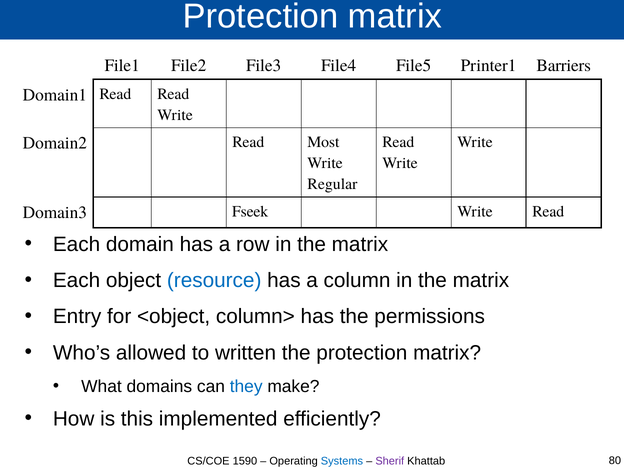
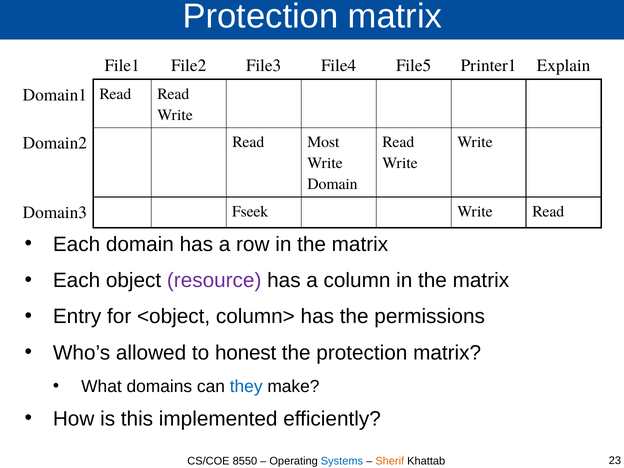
Barriers: Barriers -> Explain
Regular at (332, 184): Regular -> Domain
resource colour: blue -> purple
written: written -> honest
1590: 1590 -> 8550
Sherif colour: purple -> orange
80: 80 -> 23
